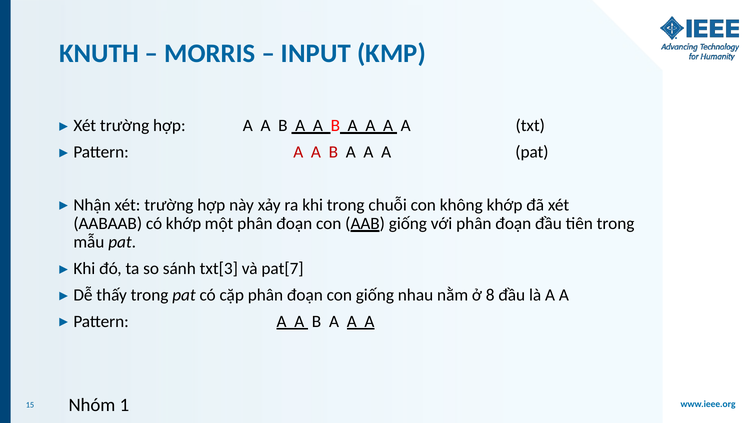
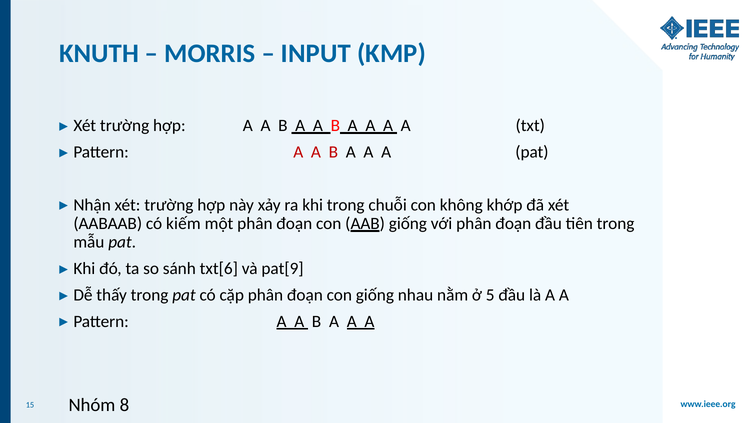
có khớp: khớp -> kiếm
txt[3: txt[3 -> txt[6
pat[7: pat[7 -> pat[9
8: 8 -> 5
1: 1 -> 8
